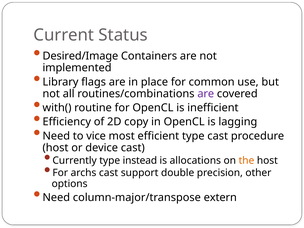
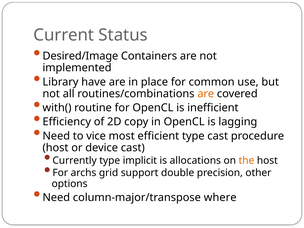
flags: flags -> have
are at (206, 94) colour: purple -> orange
instead: instead -> implicit
archs cast: cast -> grid
extern: extern -> where
